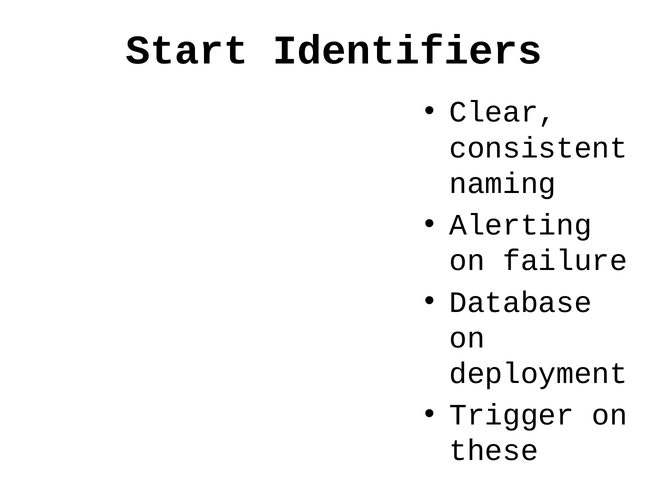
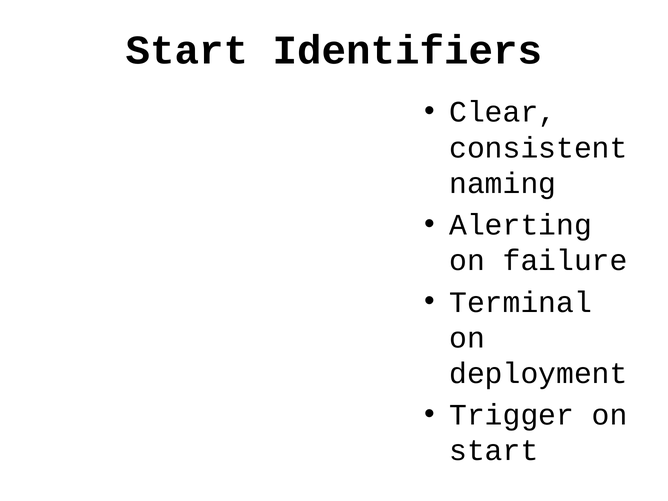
Database: Database -> Terminal
these at (494, 451): these -> start
